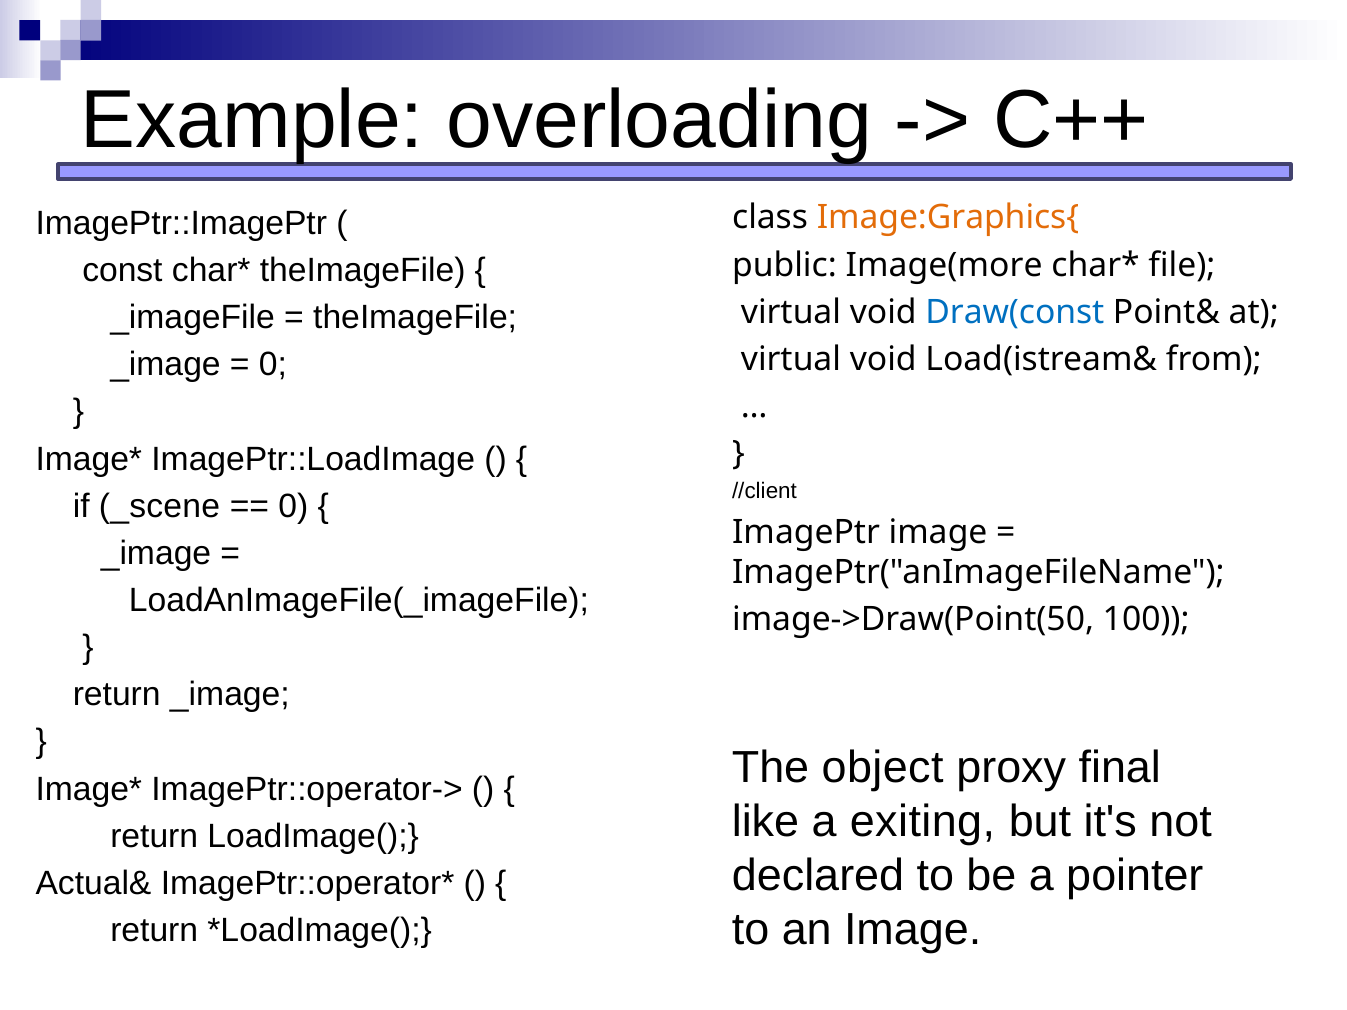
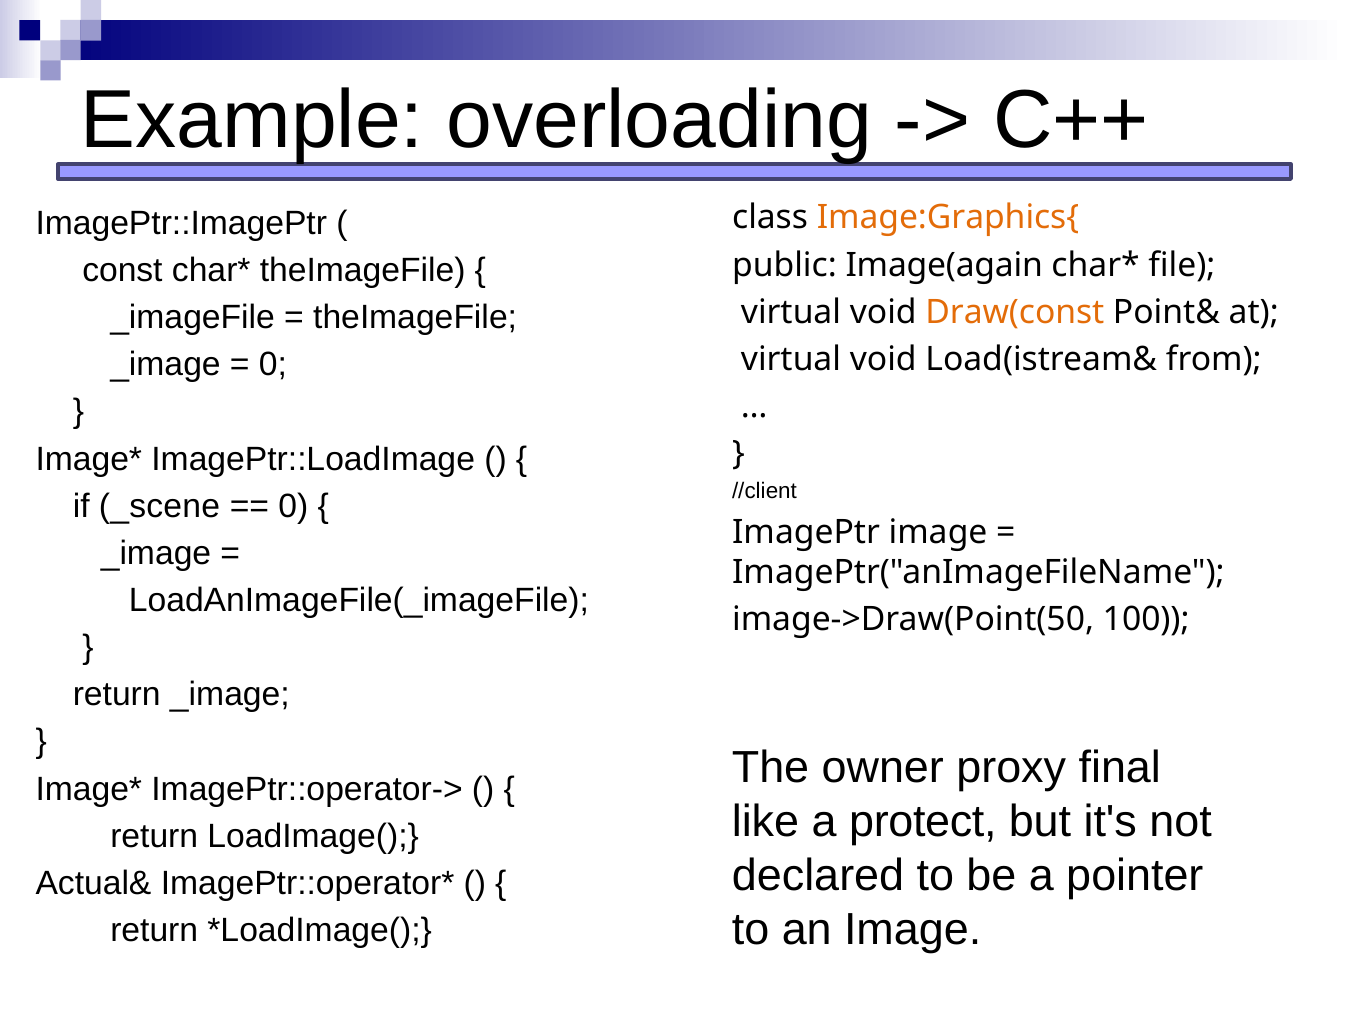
Image(more: Image(more -> Image(again
Draw(const colour: blue -> orange
object: object -> owner
exiting: exiting -> protect
